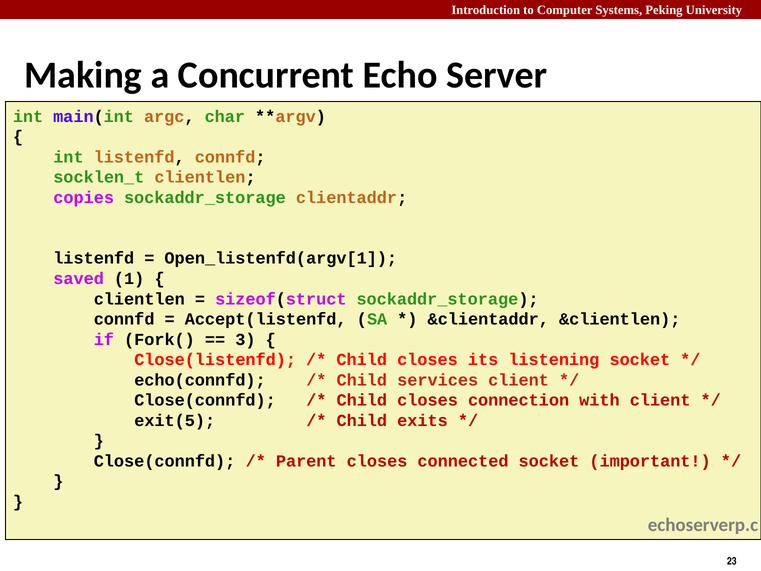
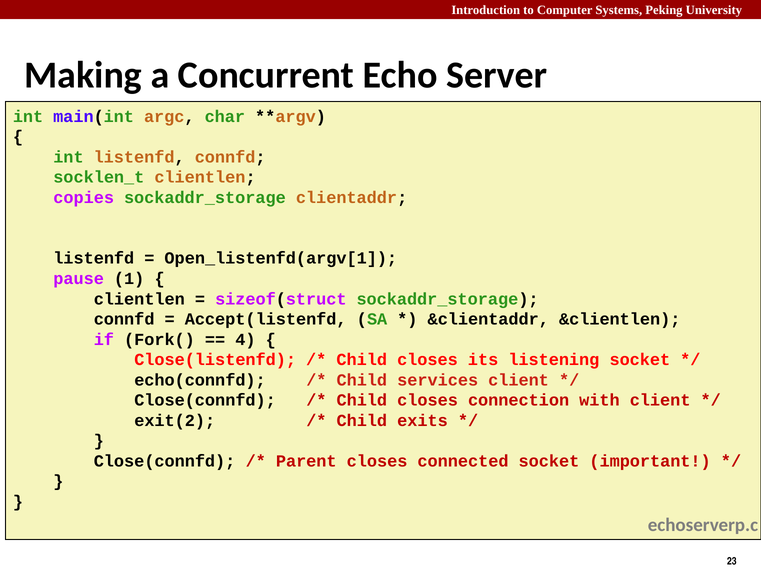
saved: saved -> pause
3: 3 -> 4
exit(5: exit(5 -> exit(2
